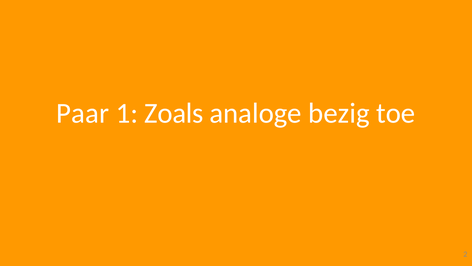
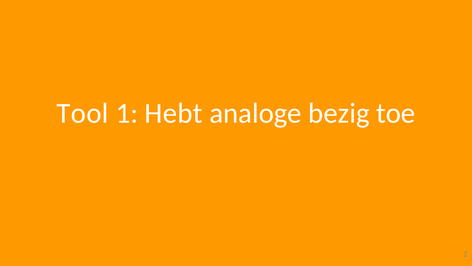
Paar: Paar -> Tool
Zoals: Zoals -> Hebt
